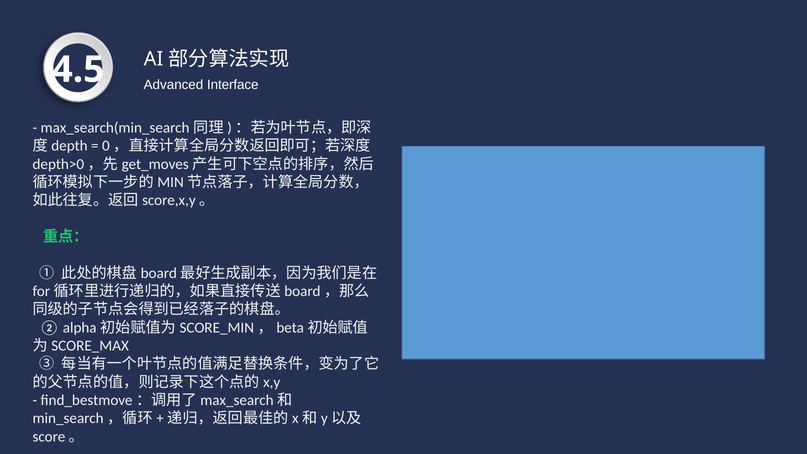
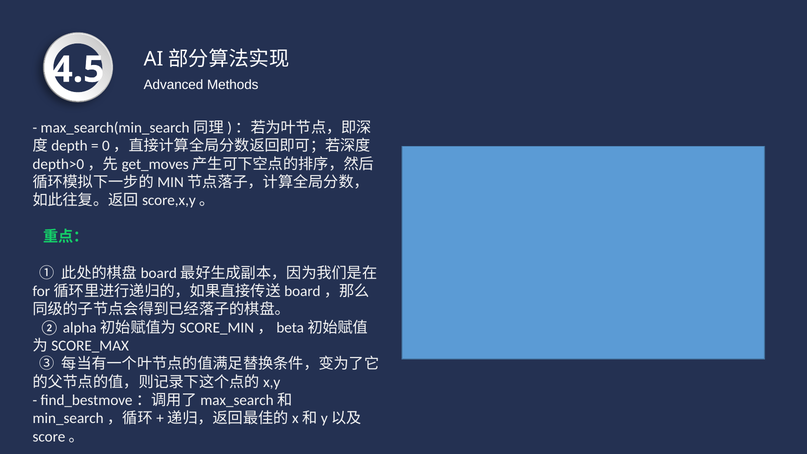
Interface: Interface -> Methods
